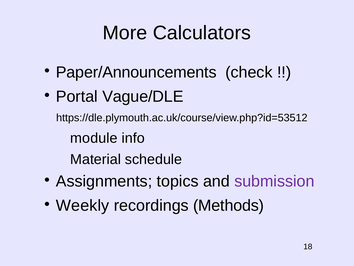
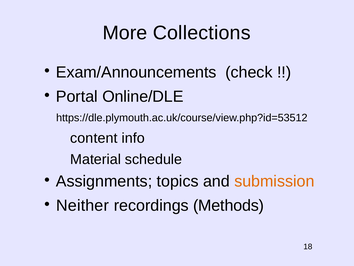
Calculators: Calculators -> Collections
Paper/Announcements: Paper/Announcements -> Exam/Announcements
Vague/DLE: Vague/DLE -> Online/DLE
module: module -> content
submission colour: purple -> orange
Weekly: Weekly -> Neither
